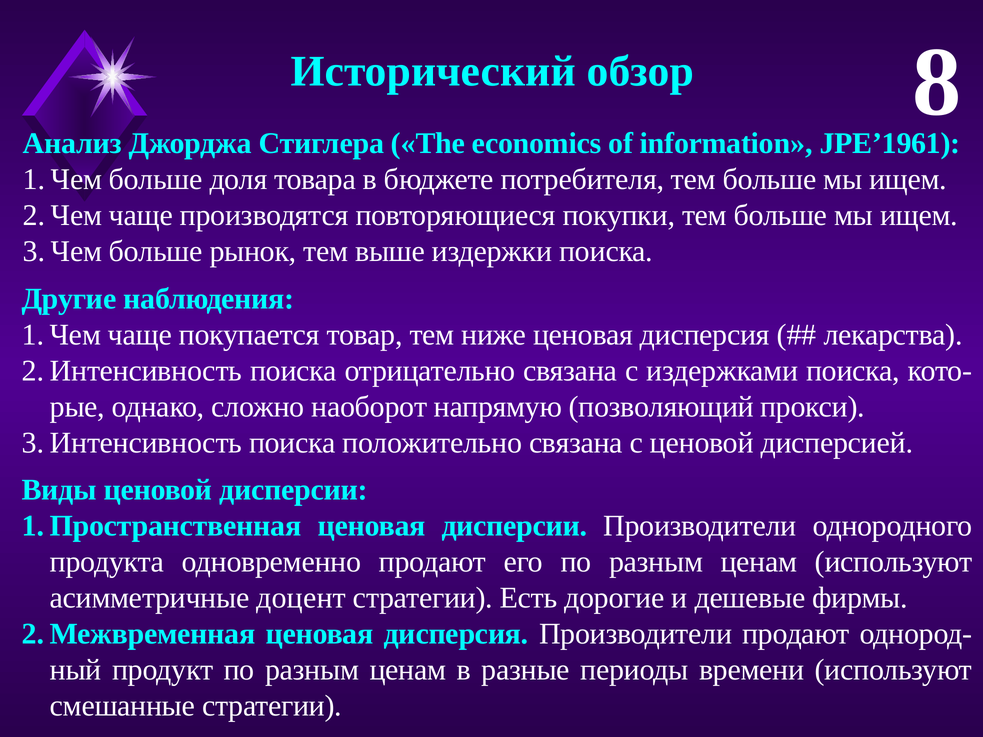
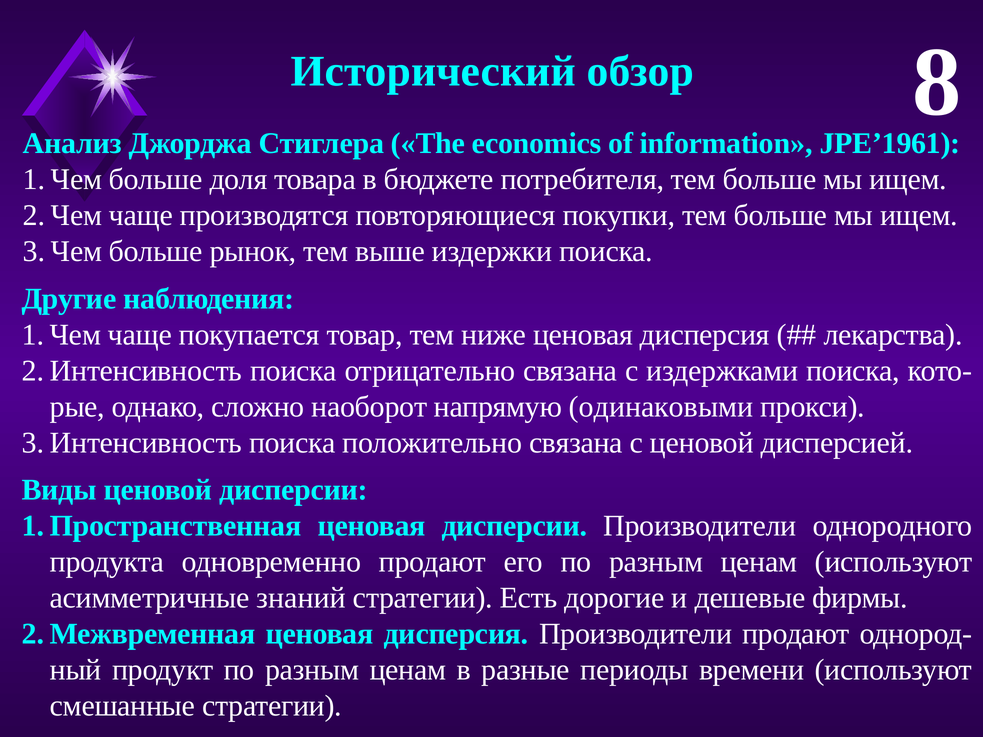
позволяющий: позволяющий -> одинаковыми
доцент: доцент -> знаний
